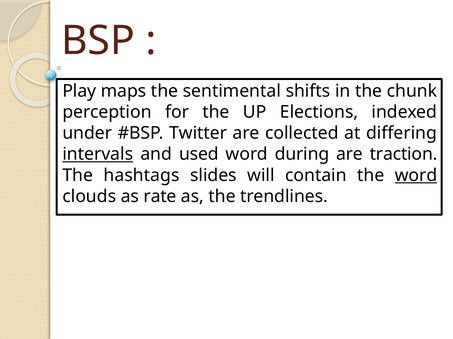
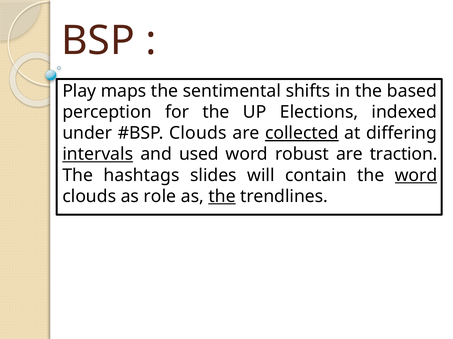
chunk: chunk -> based
Twitter at (198, 133): Twitter -> Clouds
collected underline: none -> present
during: during -> robust
rate: rate -> role
the at (222, 197) underline: none -> present
